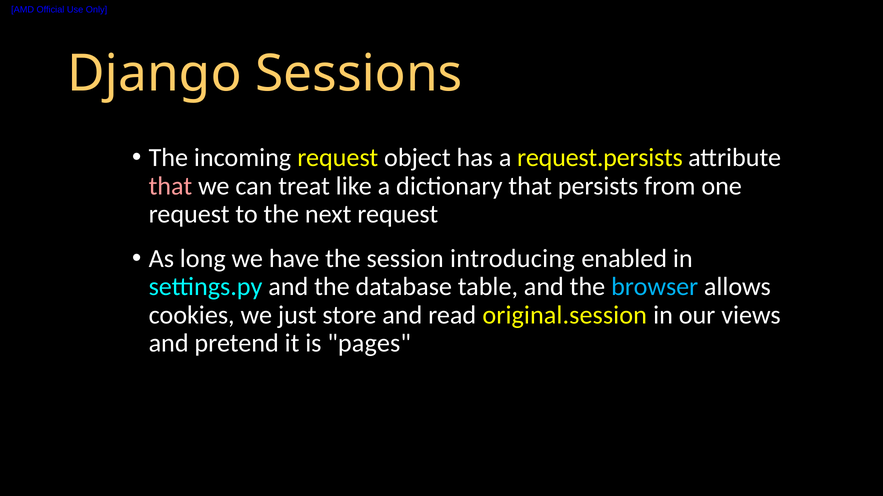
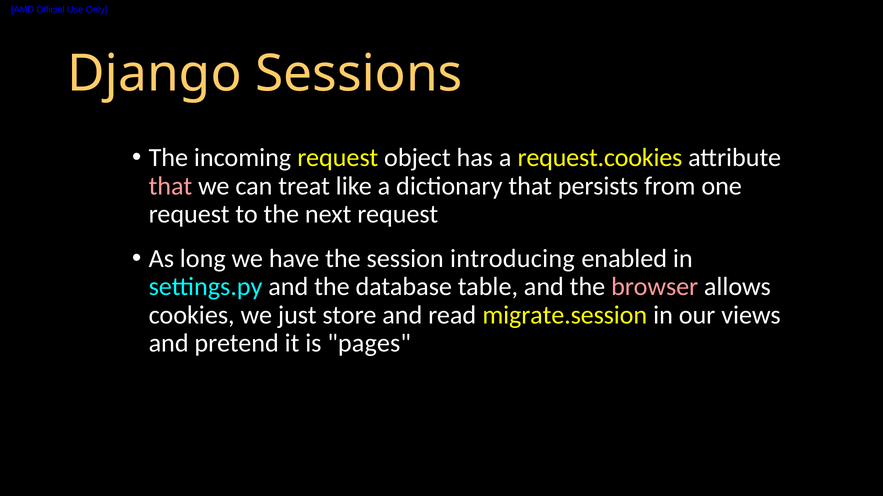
request.persists: request.persists -> request.cookies
browser colour: light blue -> pink
original.session: original.session -> migrate.session
